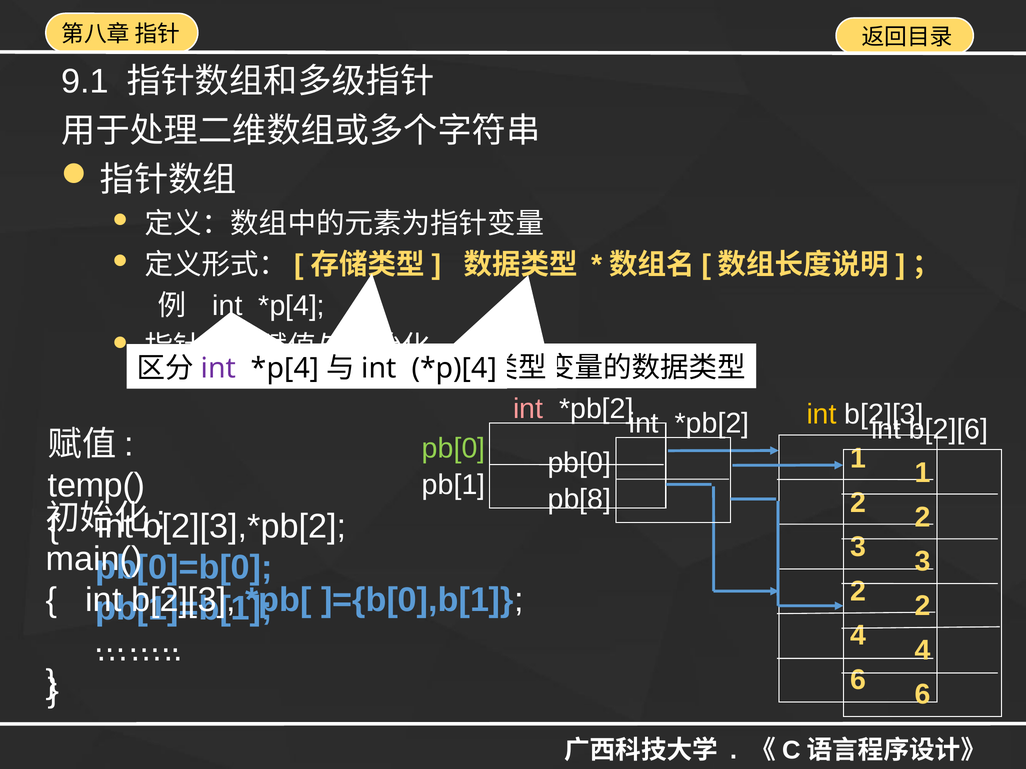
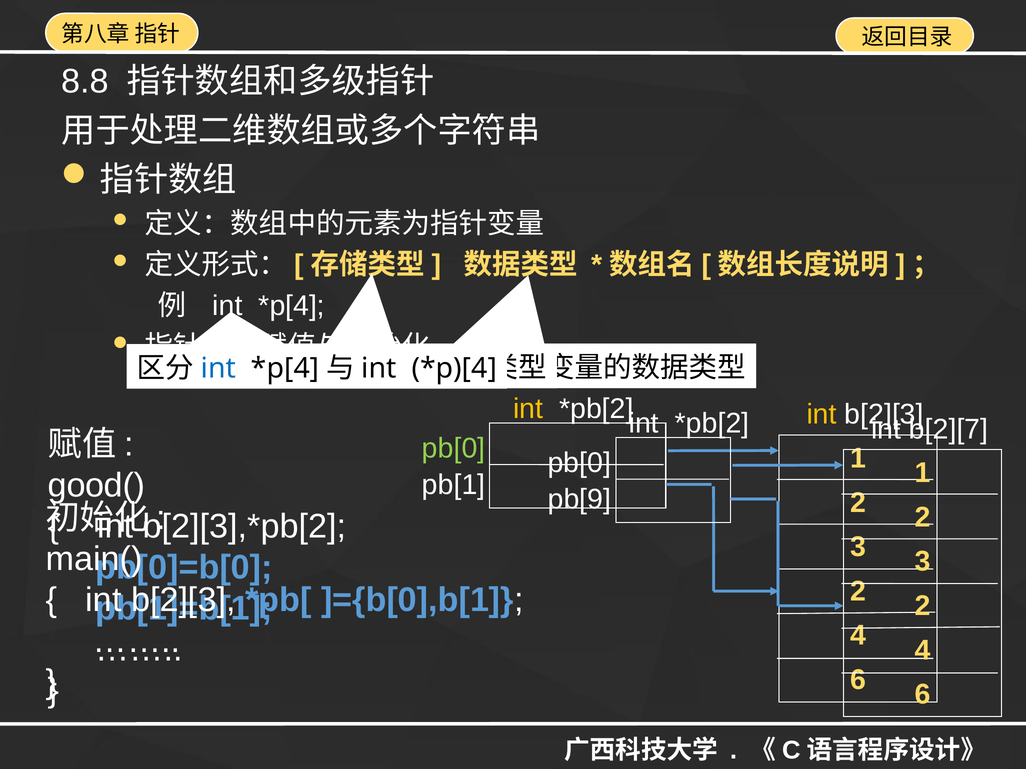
9.1: 9.1 -> 8.8
int at (218, 369) colour: purple -> blue
int at (528, 409) colour: pink -> yellow
b[2][6: b[2][6 -> b[2][7
temp(: temp( -> good(
pb[8: pb[8 -> pb[9
